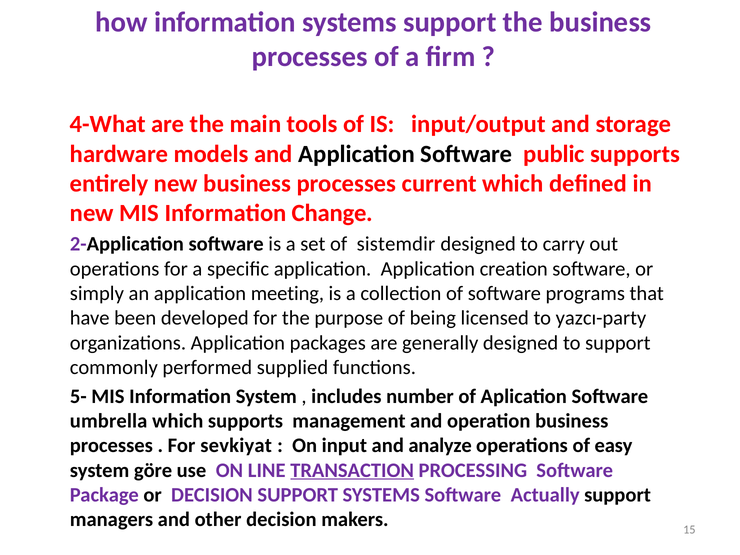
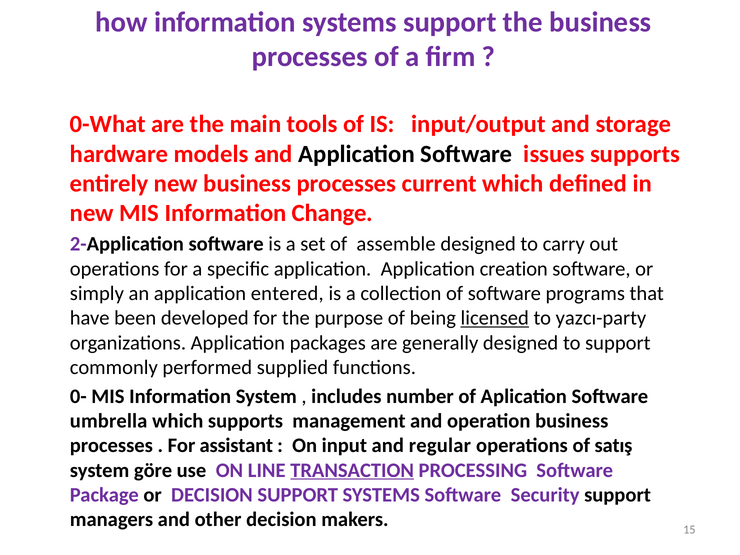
4-What: 4-What -> 0-What
public: public -> issues
sistemdir: sistemdir -> assemble
meeting: meeting -> entered
licensed underline: none -> present
5-: 5- -> 0-
sevkiyat: sevkiyat -> assistant
analyze: analyze -> regular
easy: easy -> satış
Actually: Actually -> Security
